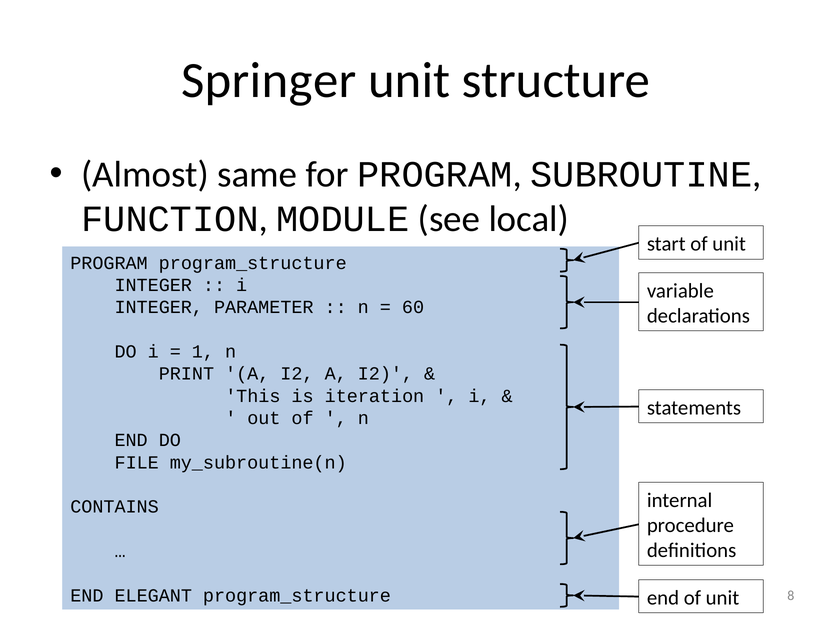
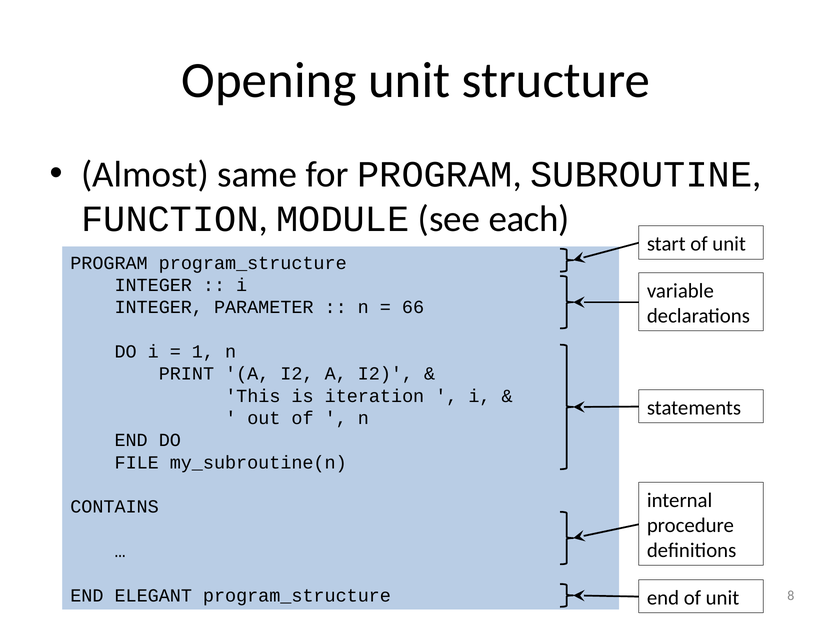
Springer: Springer -> Opening
local: local -> each
60: 60 -> 66
